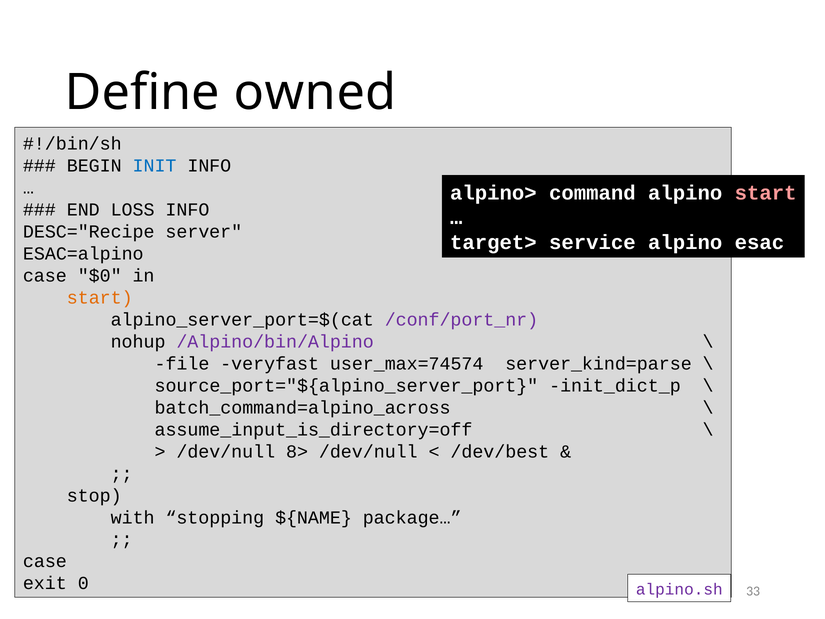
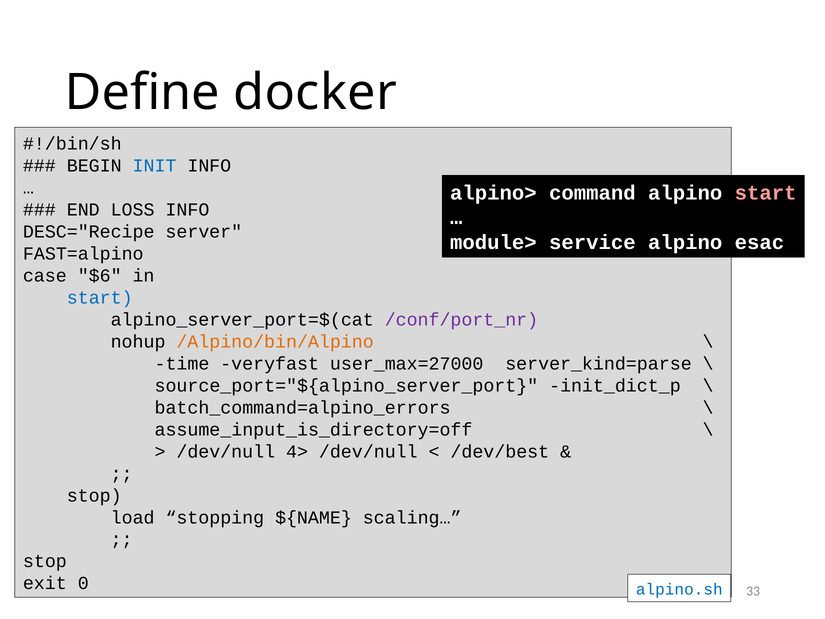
owned: owned -> docker
target>: target> -> module>
ESAC=alpino: ESAC=alpino -> FAST=alpino
$0: $0 -> $6
start at (100, 297) colour: orange -> blue
/Alpino/bin/Alpino colour: purple -> orange
file: file -> time
user_max=74574: user_max=74574 -> user_max=27000
batch_command=alpino_across: batch_command=alpino_across -> batch_command=alpino_errors
8>: 8> -> 4>
with: with -> load
package…: package… -> scaling…
case at (45, 561): case -> stop
alpino.sh colour: purple -> blue
